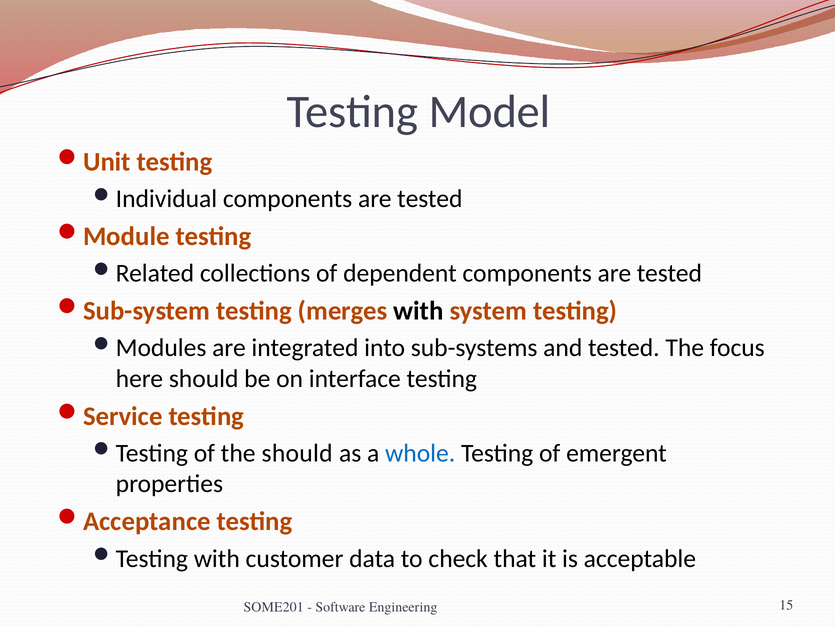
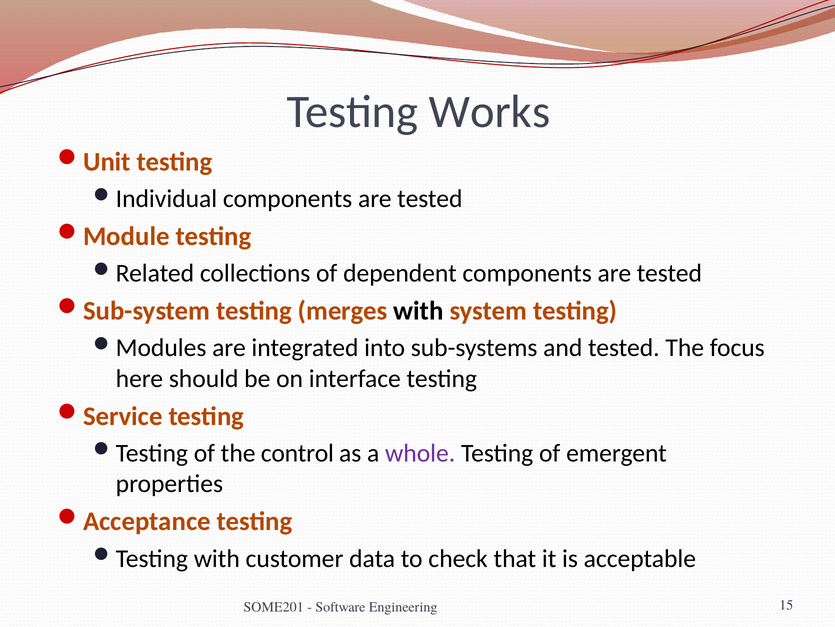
Model: Model -> Works
the should: should -> control
whole colour: blue -> purple
